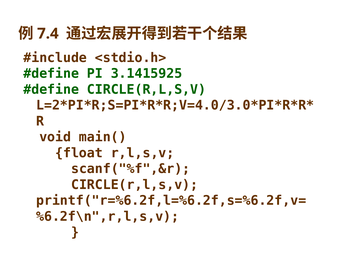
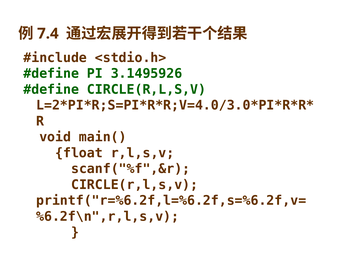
3.1415925: 3.1415925 -> 3.1495926
